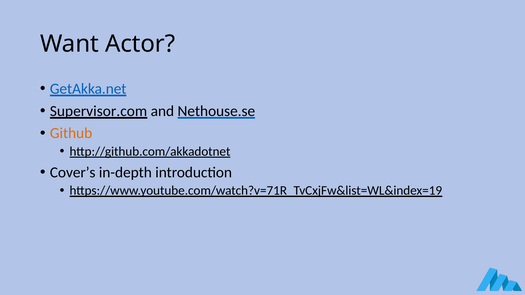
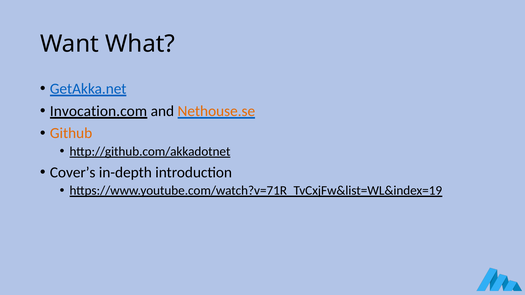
Actor: Actor -> What
Supervisor.com: Supervisor.com -> Invocation.com
Nethouse.se colour: black -> orange
